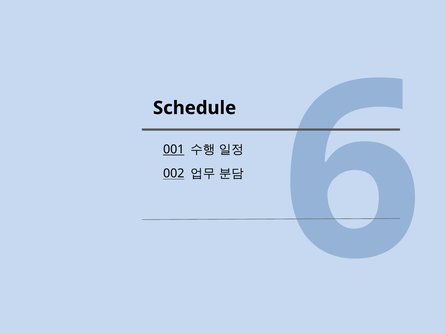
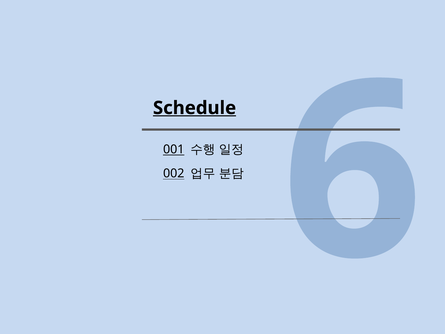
Schedule underline: none -> present
